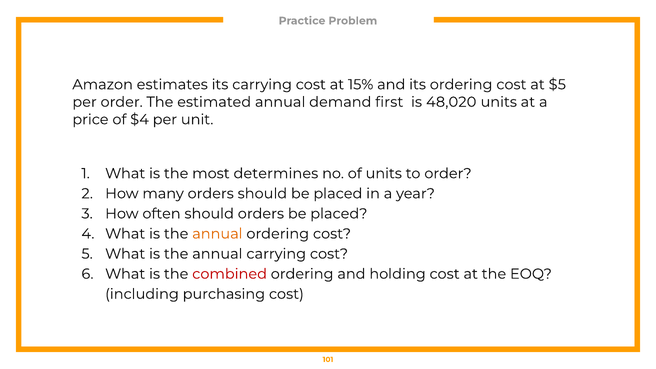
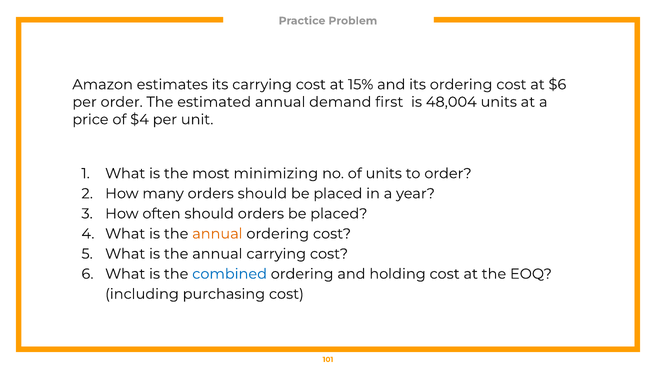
$5: $5 -> $6
48,020: 48,020 -> 48,004
determines: determines -> minimizing
combined colour: red -> blue
